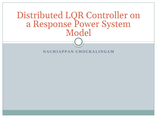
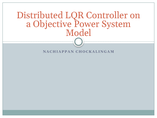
Response: Response -> Objective
